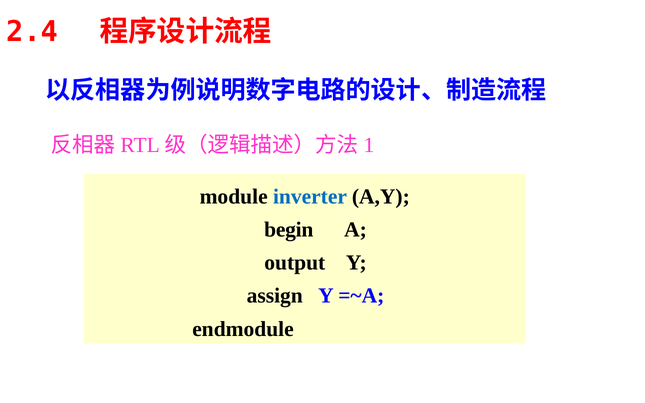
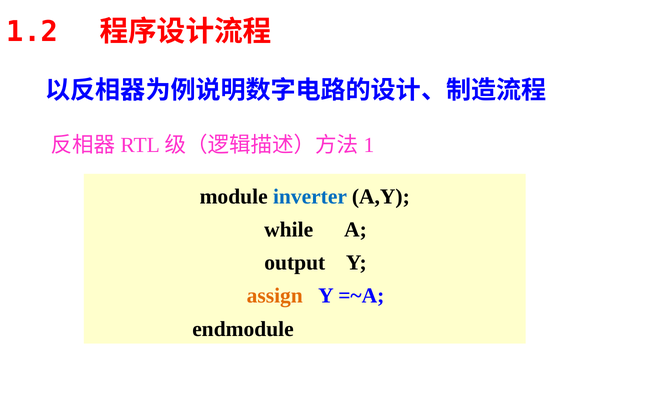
2.4: 2.4 -> 1.2
begin: begin -> while
assign colour: black -> orange
